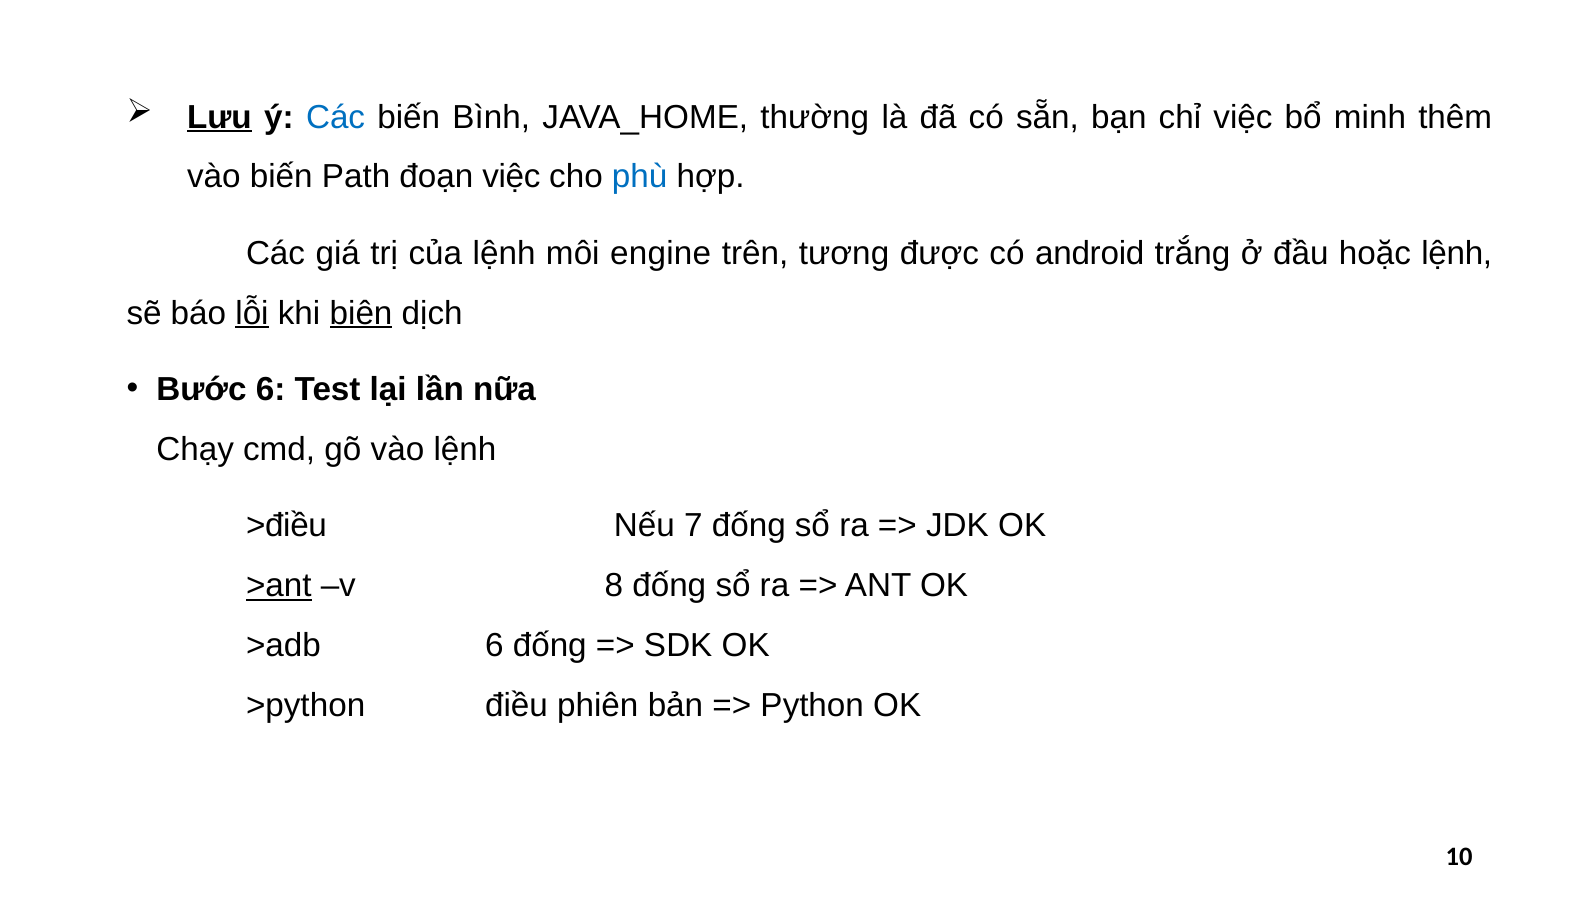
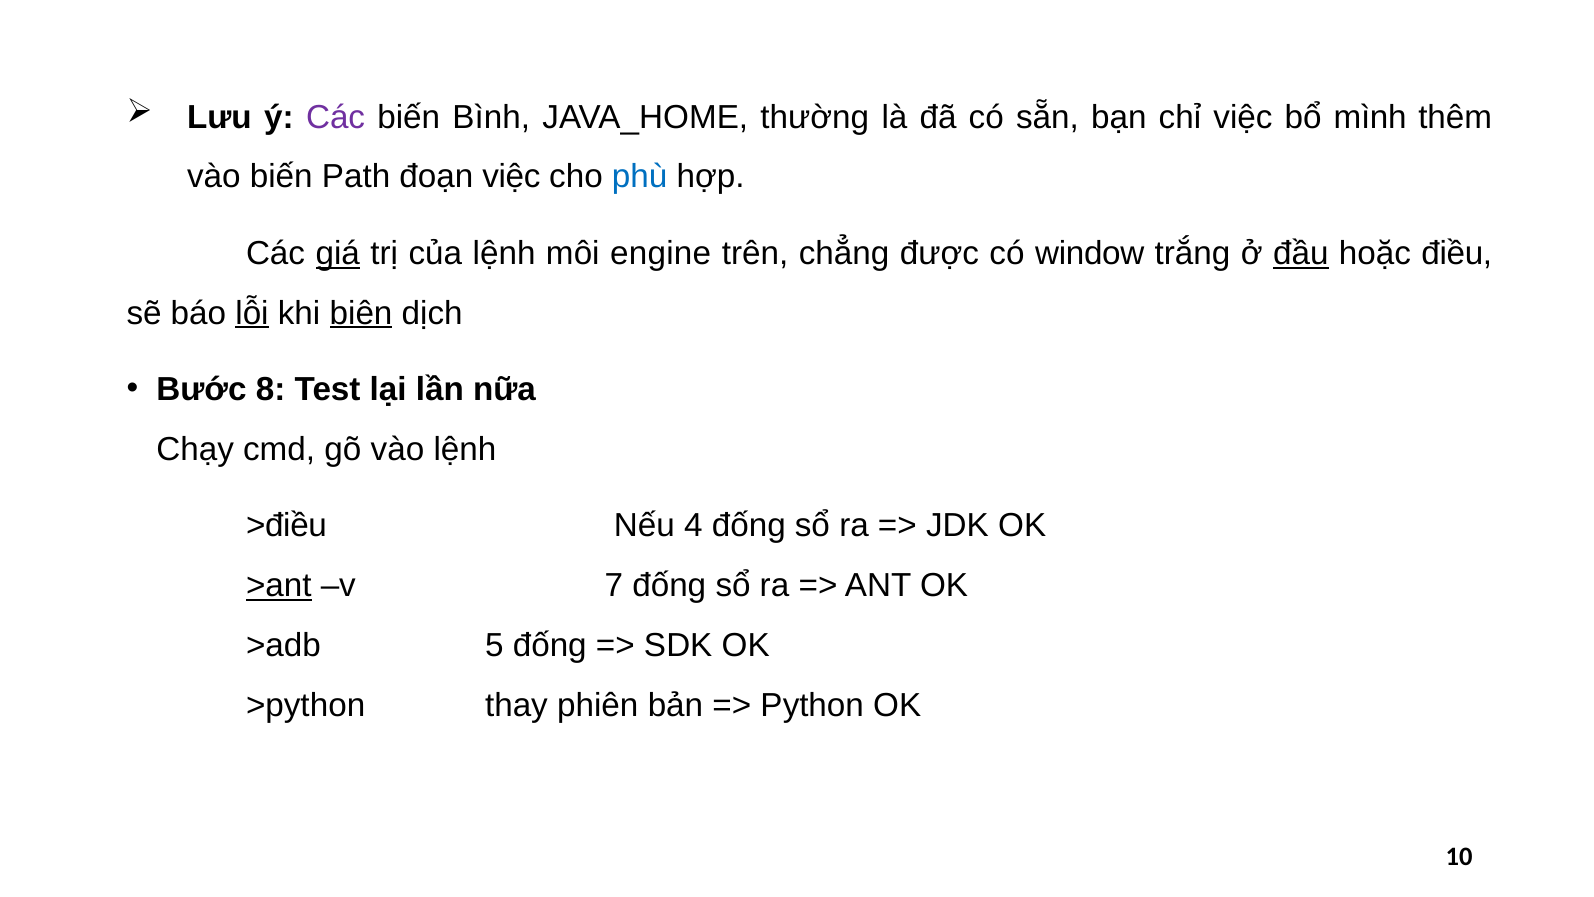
Lưu underline: present -> none
Các at (336, 117) colour: blue -> purple
minh: minh -> mình
giá underline: none -> present
tương: tương -> chẳng
android: android -> window
đầu underline: none -> present
hoặc lệnh: lệnh -> điều
Bước 6: 6 -> 8
7: 7 -> 4
8: 8 -> 7
>adb 6: 6 -> 5
điều: điều -> thay
